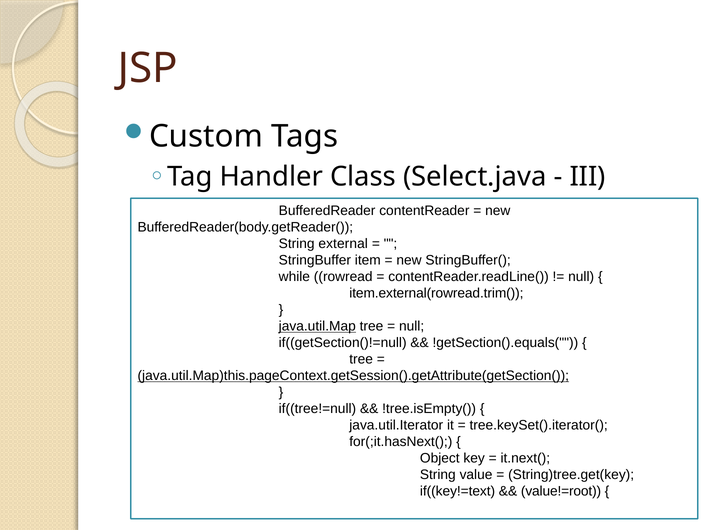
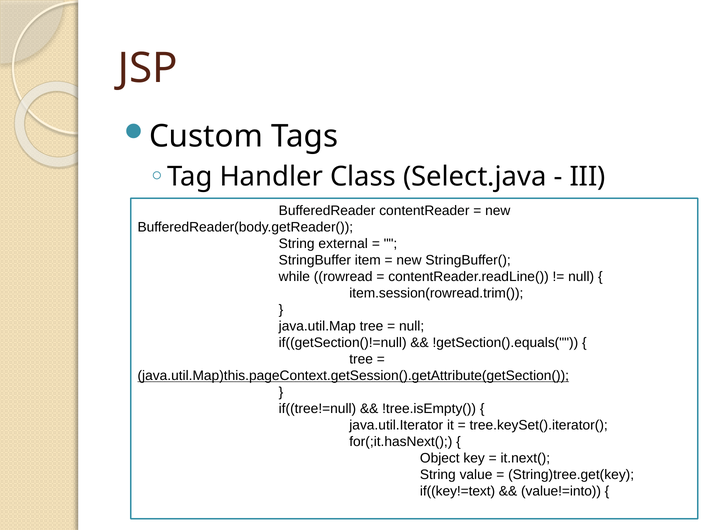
item.external(rowread.trim(: item.external(rowread.trim( -> item.session(rowread.trim(
java.util.Map underline: present -> none
value!=root: value!=root -> value!=into
